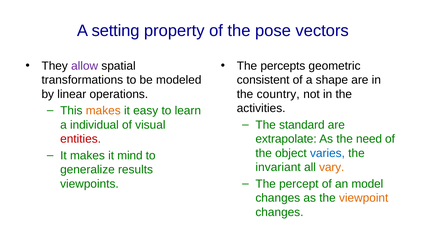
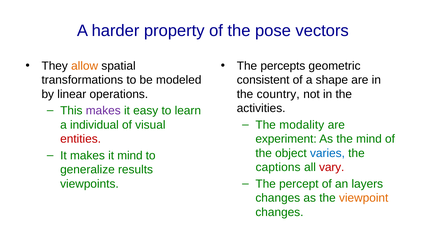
setting: setting -> harder
allow colour: purple -> orange
makes at (103, 111) colour: orange -> purple
standard: standard -> modality
extrapolate: extrapolate -> experiment
the need: need -> mind
invariant: invariant -> captions
vary colour: orange -> red
model: model -> layers
